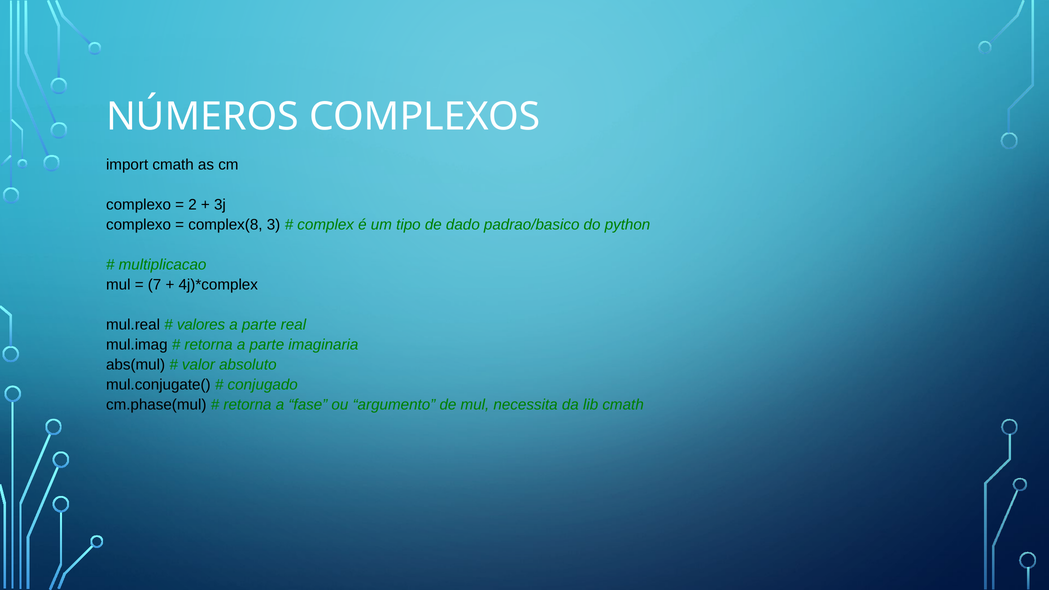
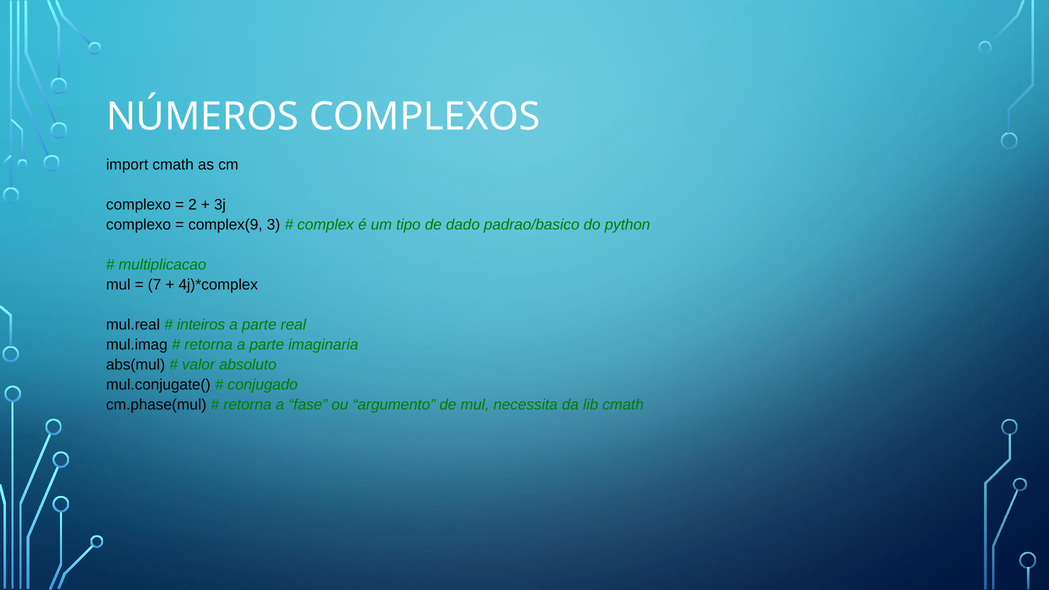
complex(8: complex(8 -> complex(9
valores: valores -> inteiros
